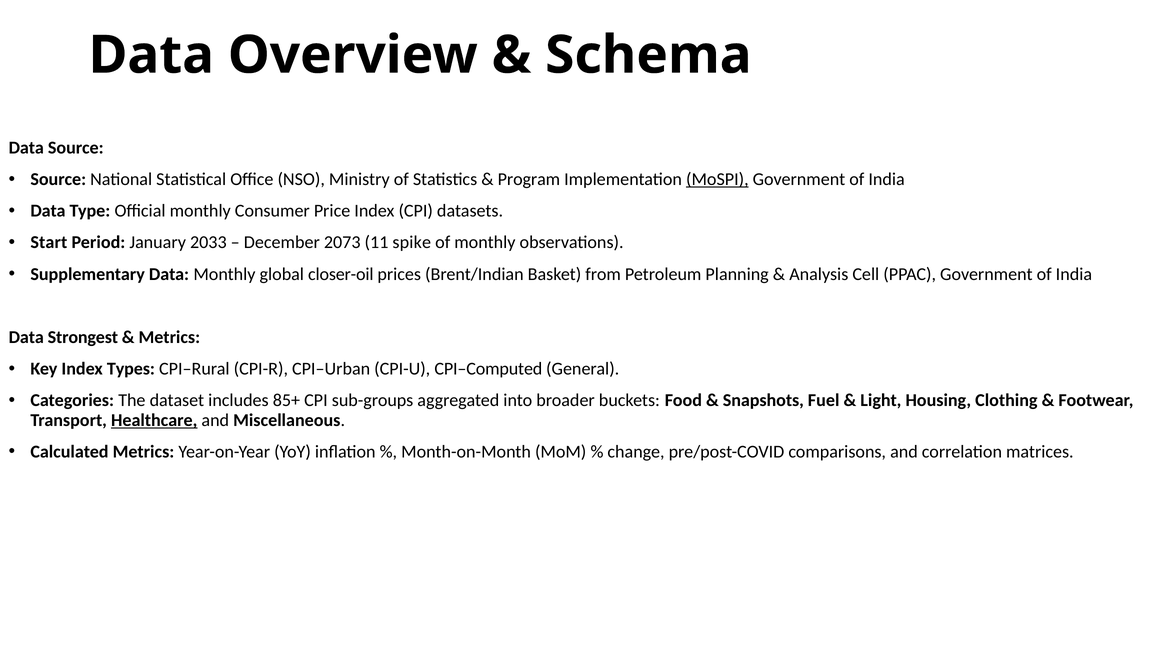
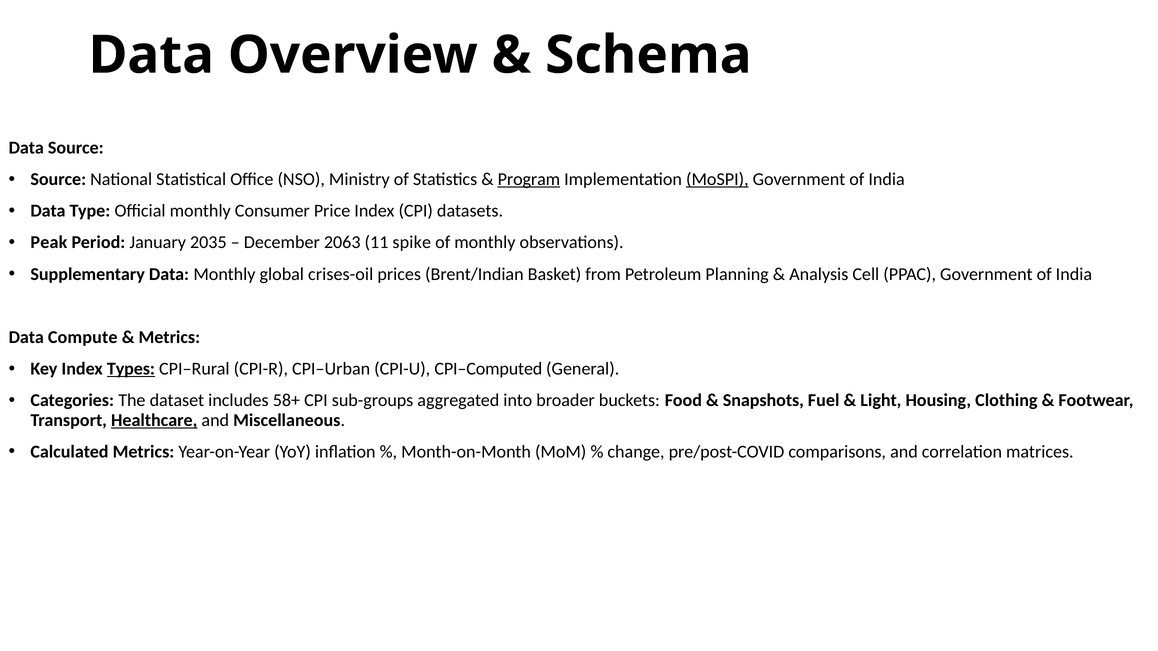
Program underline: none -> present
Start: Start -> Peak
2033: 2033 -> 2035
2073: 2073 -> 2063
closer-oil: closer-oil -> crises-oil
Strongest: Strongest -> Compute
Types underline: none -> present
85+: 85+ -> 58+
